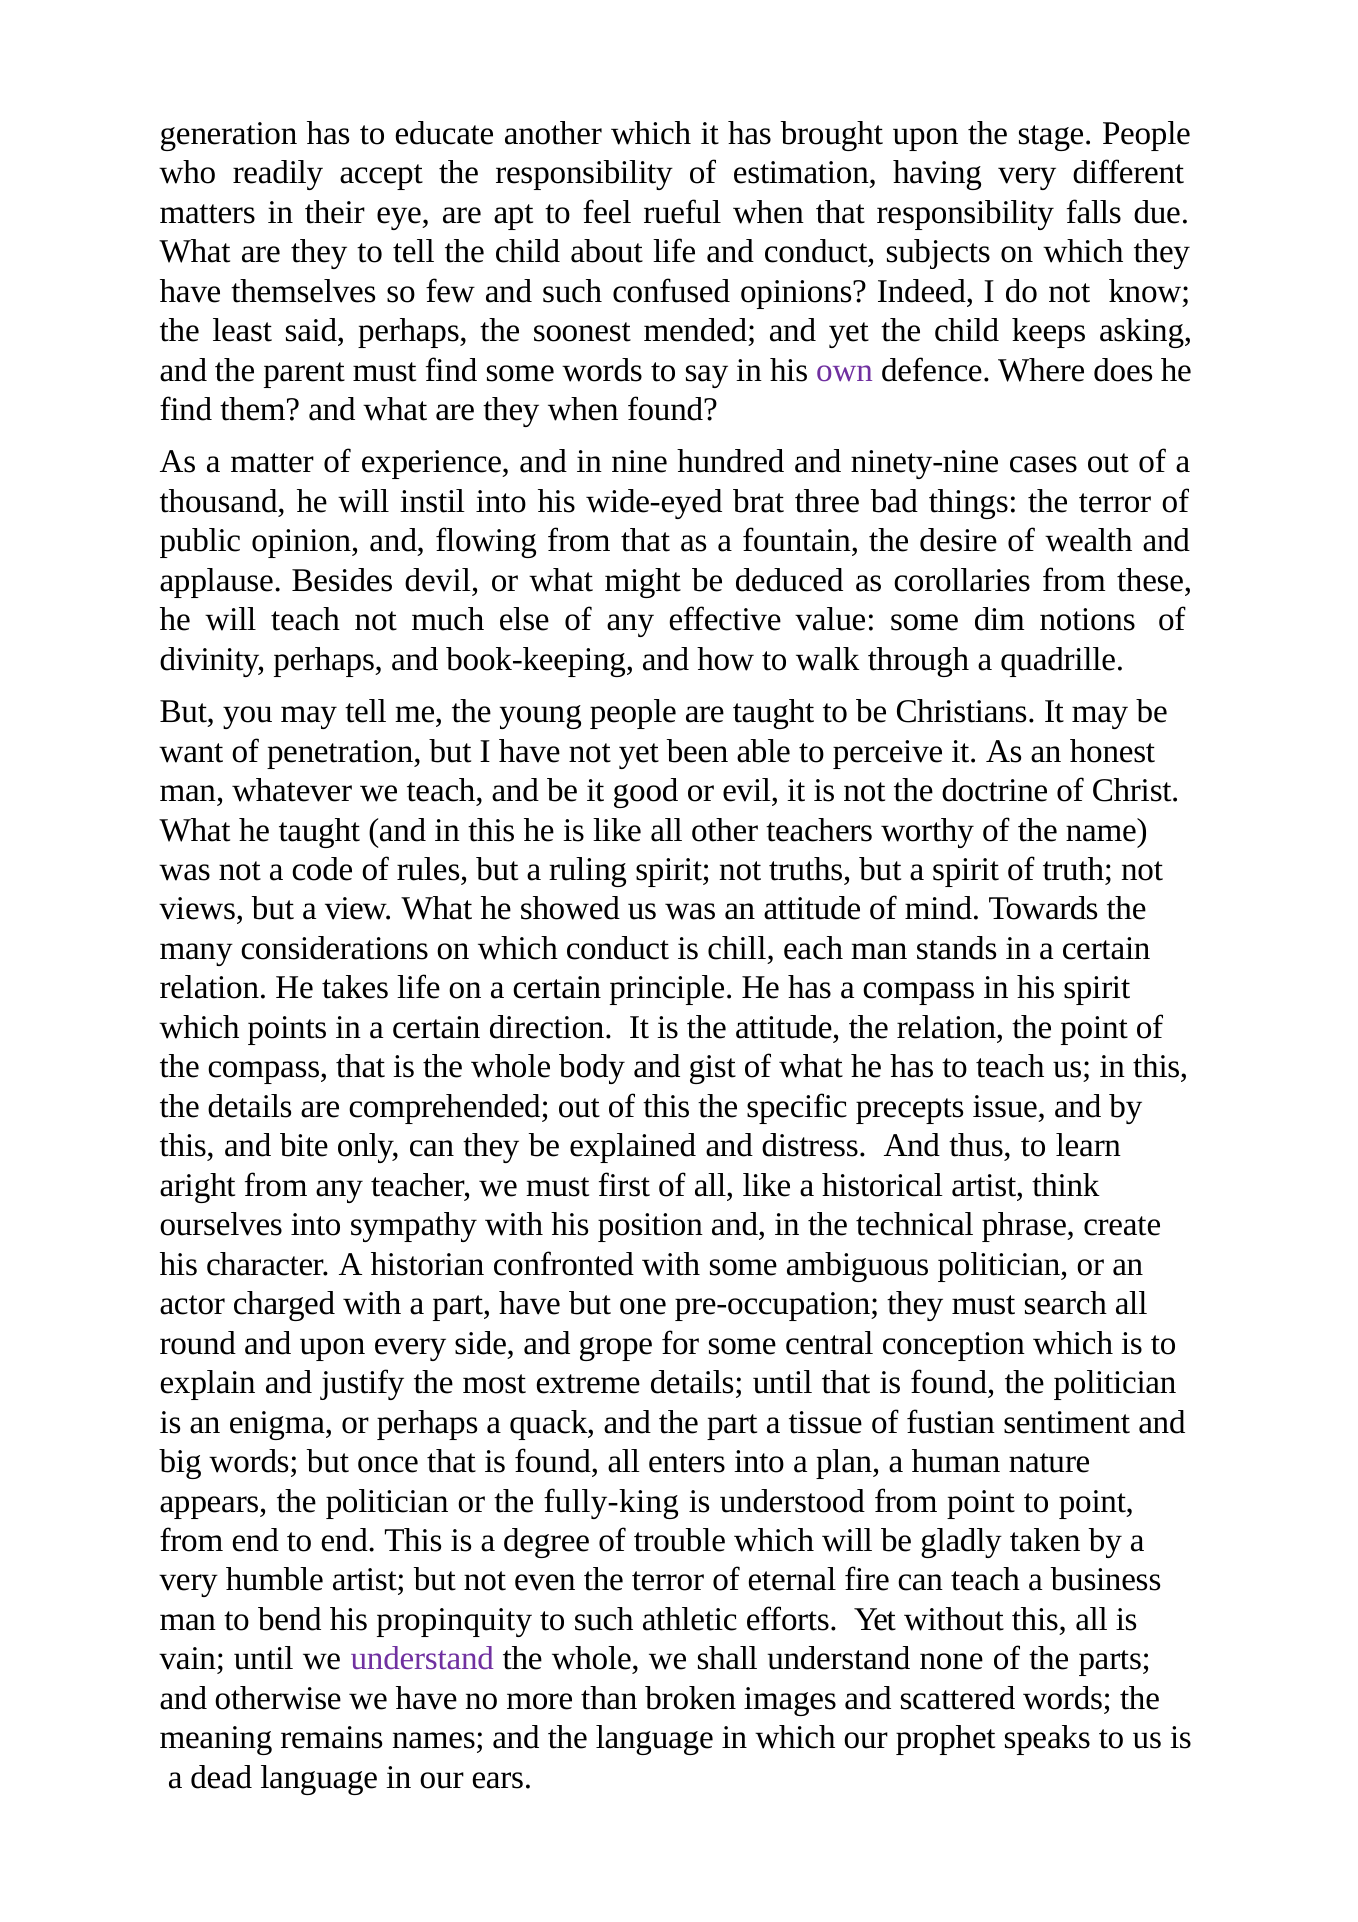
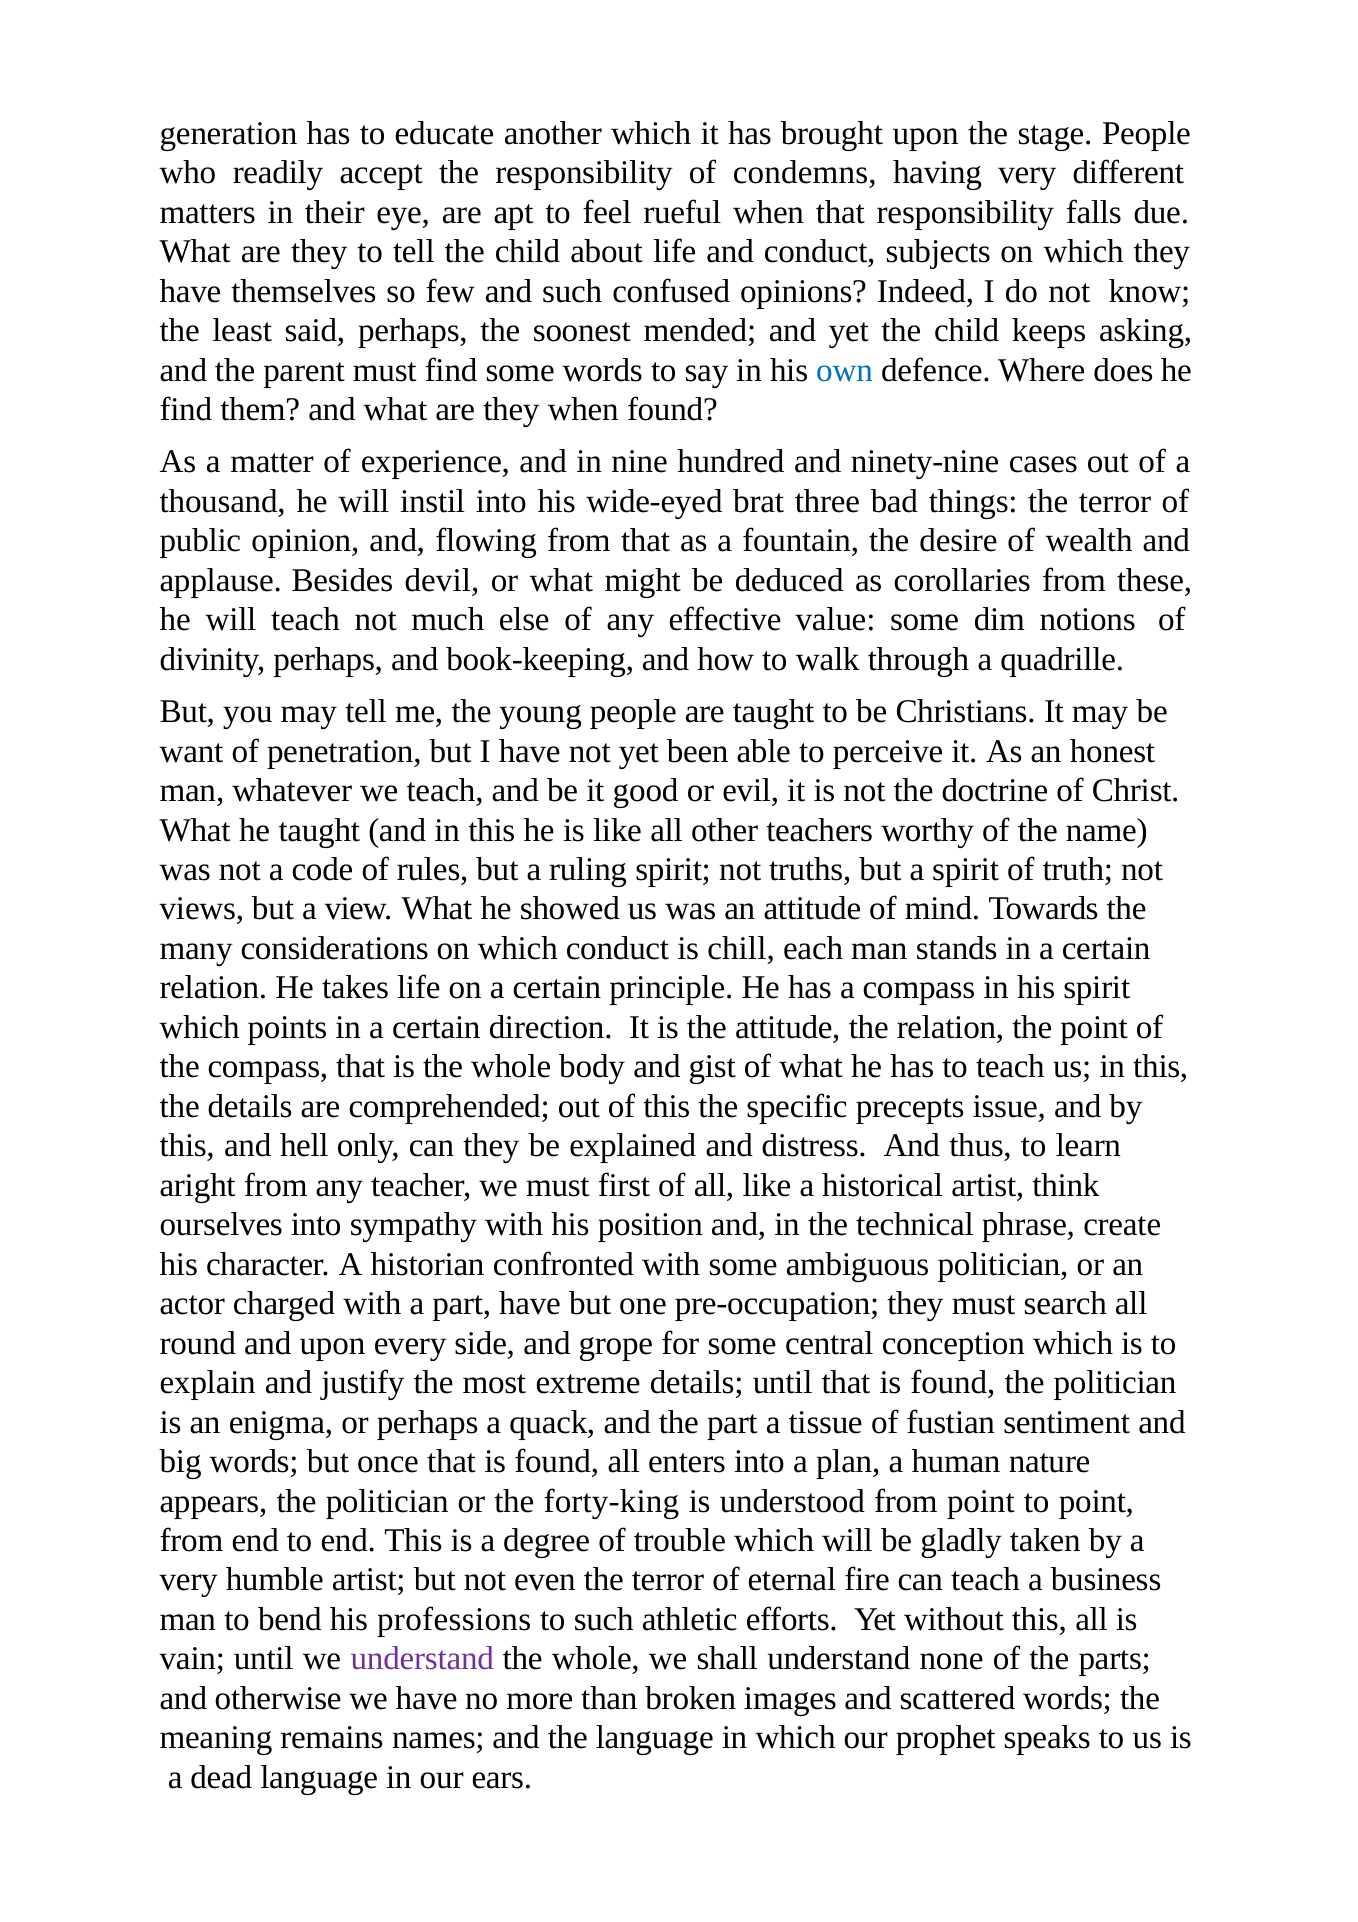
estimation: estimation -> condemns
own colour: purple -> blue
bite: bite -> hell
fully-king: fully-king -> forty-king
propinquity: propinquity -> professions
